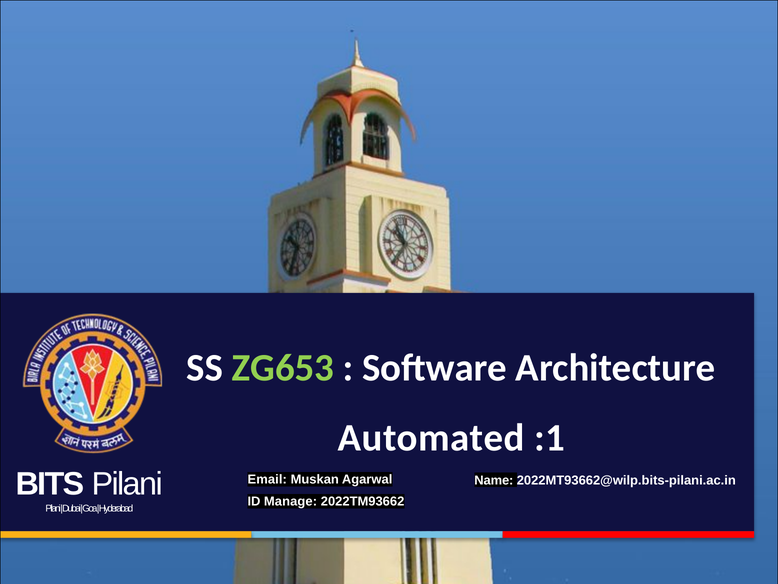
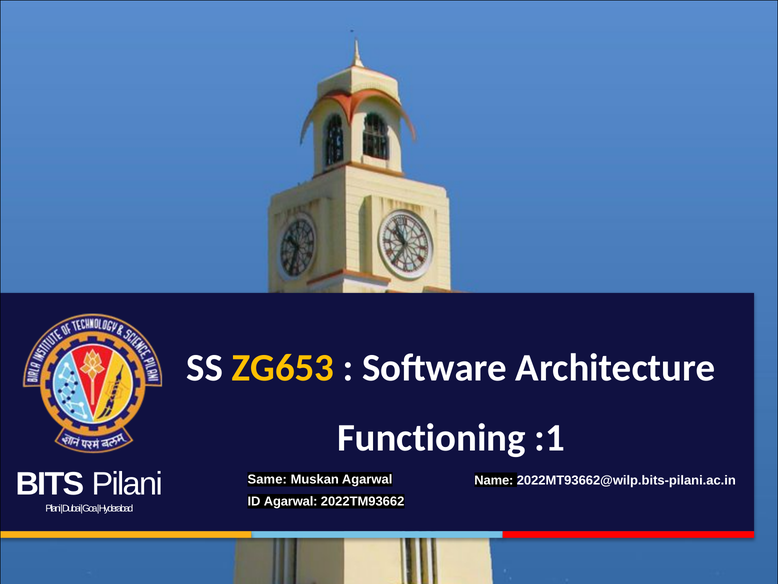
ZG653 colour: light green -> yellow
Automated: Automated -> Functioning
Email: Email -> Same
ID Manage: Manage -> Agarwal
